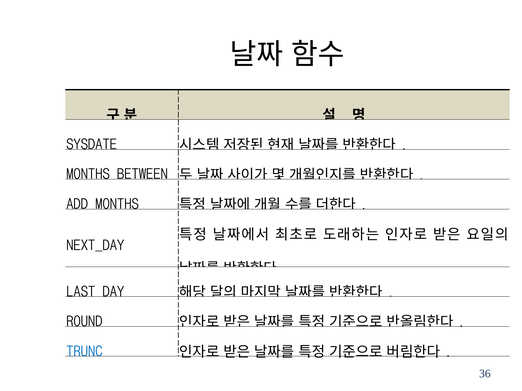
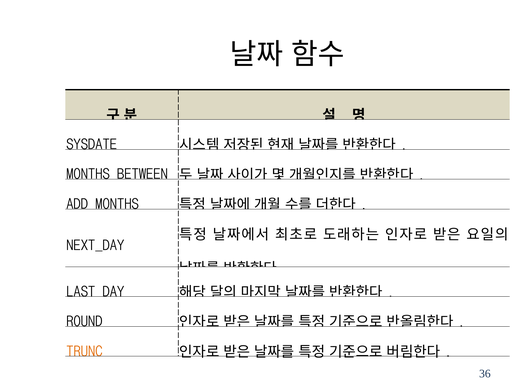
TRUNC colour: blue -> orange
